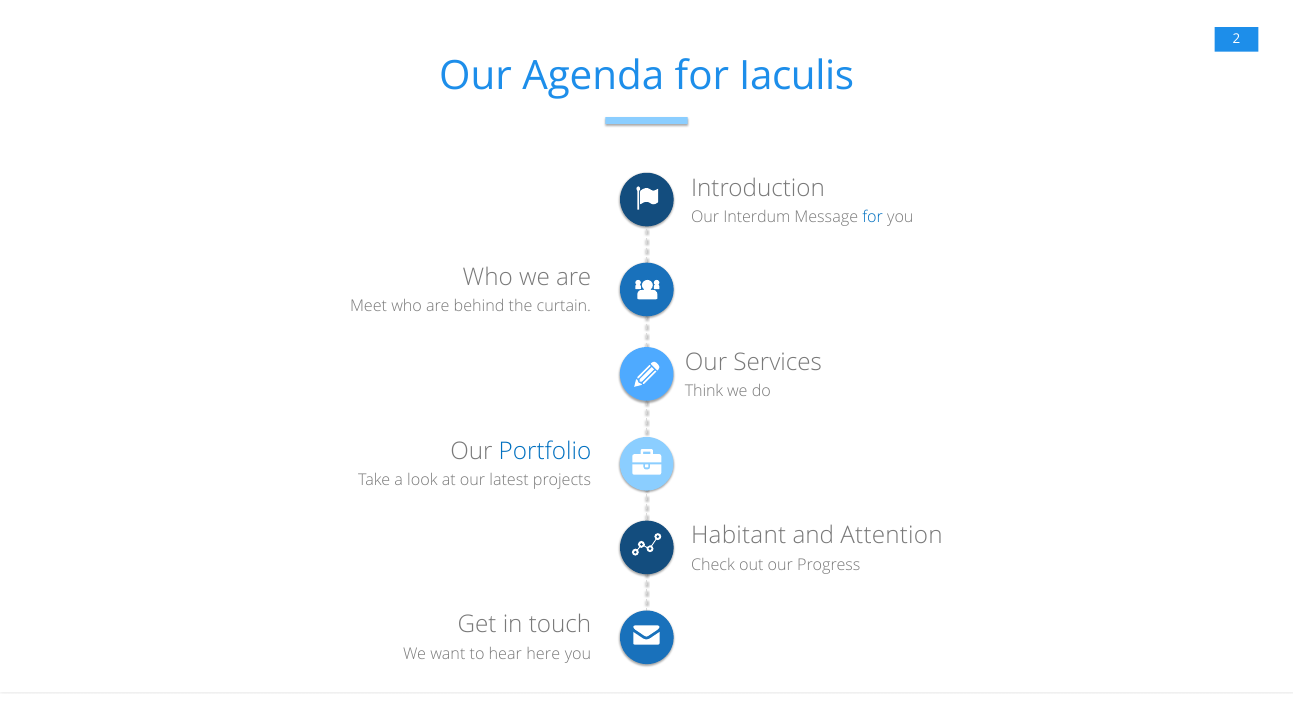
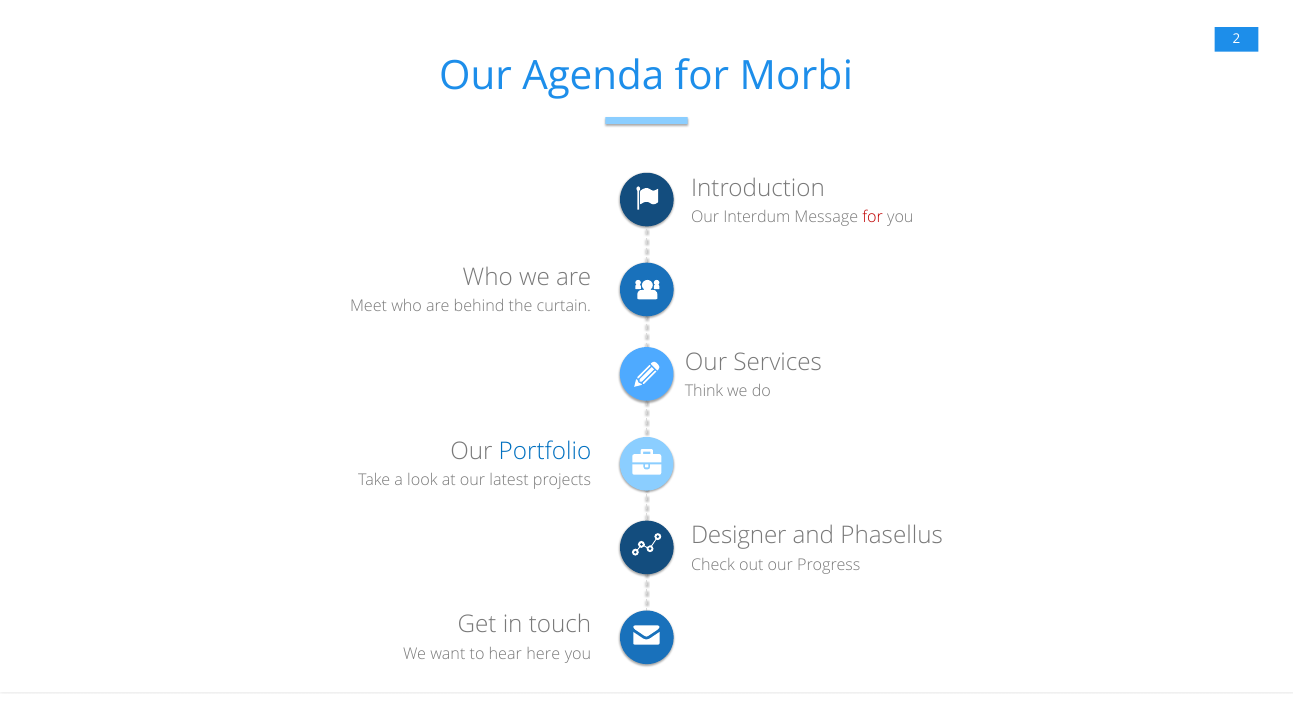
Iaculis: Iaculis -> Morbi
for at (873, 217) colour: blue -> red
Habitant: Habitant -> Designer
Attention: Attention -> Phasellus
